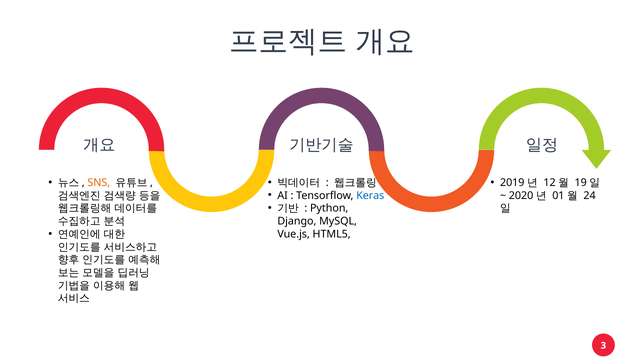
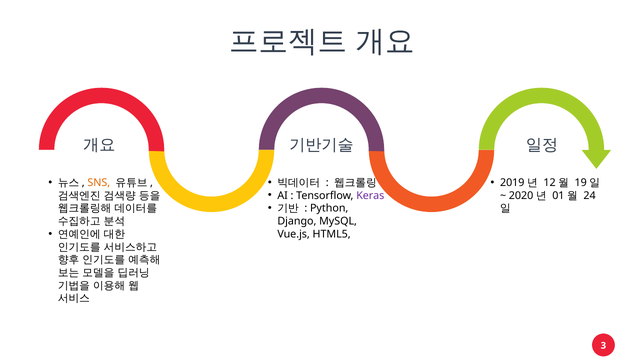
Keras colour: blue -> purple
